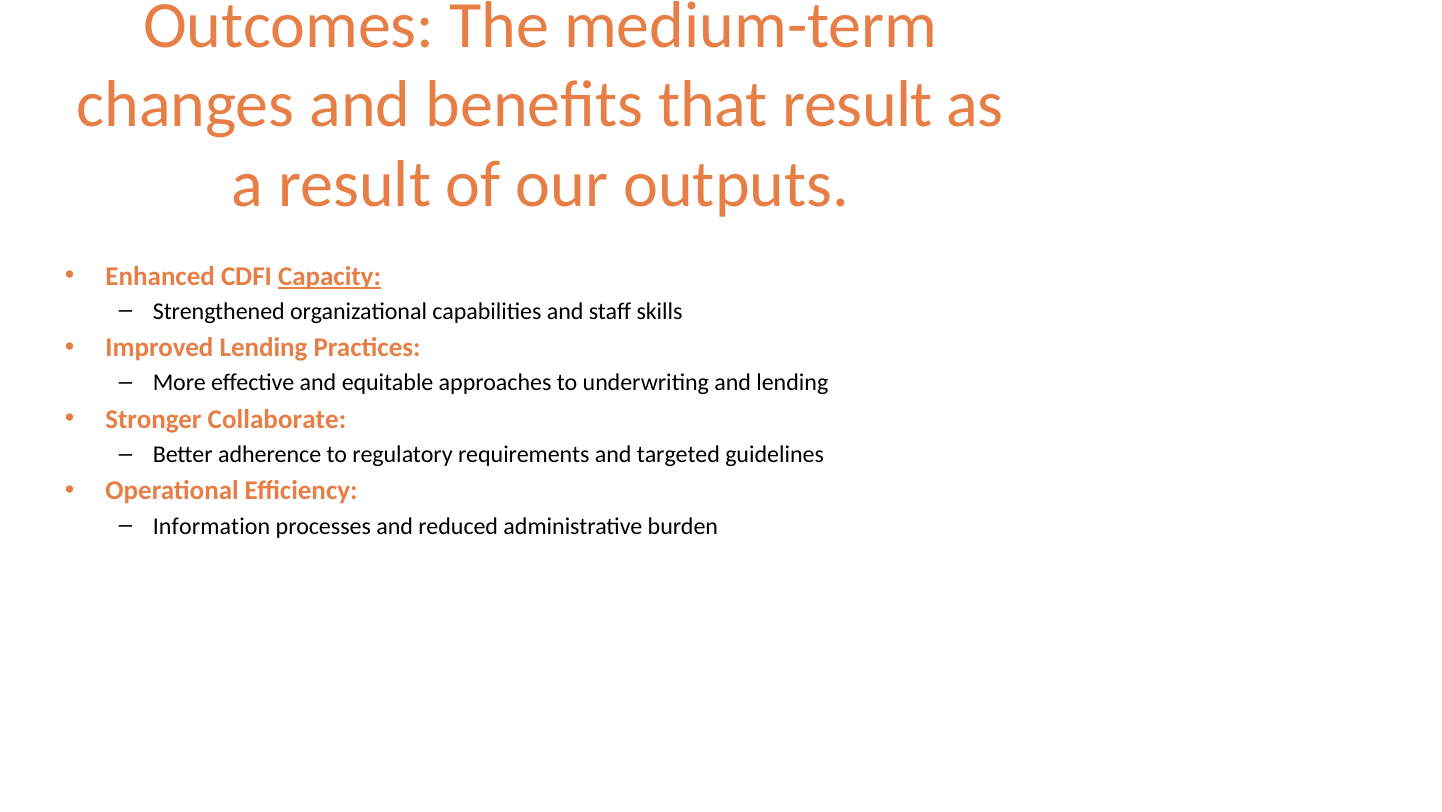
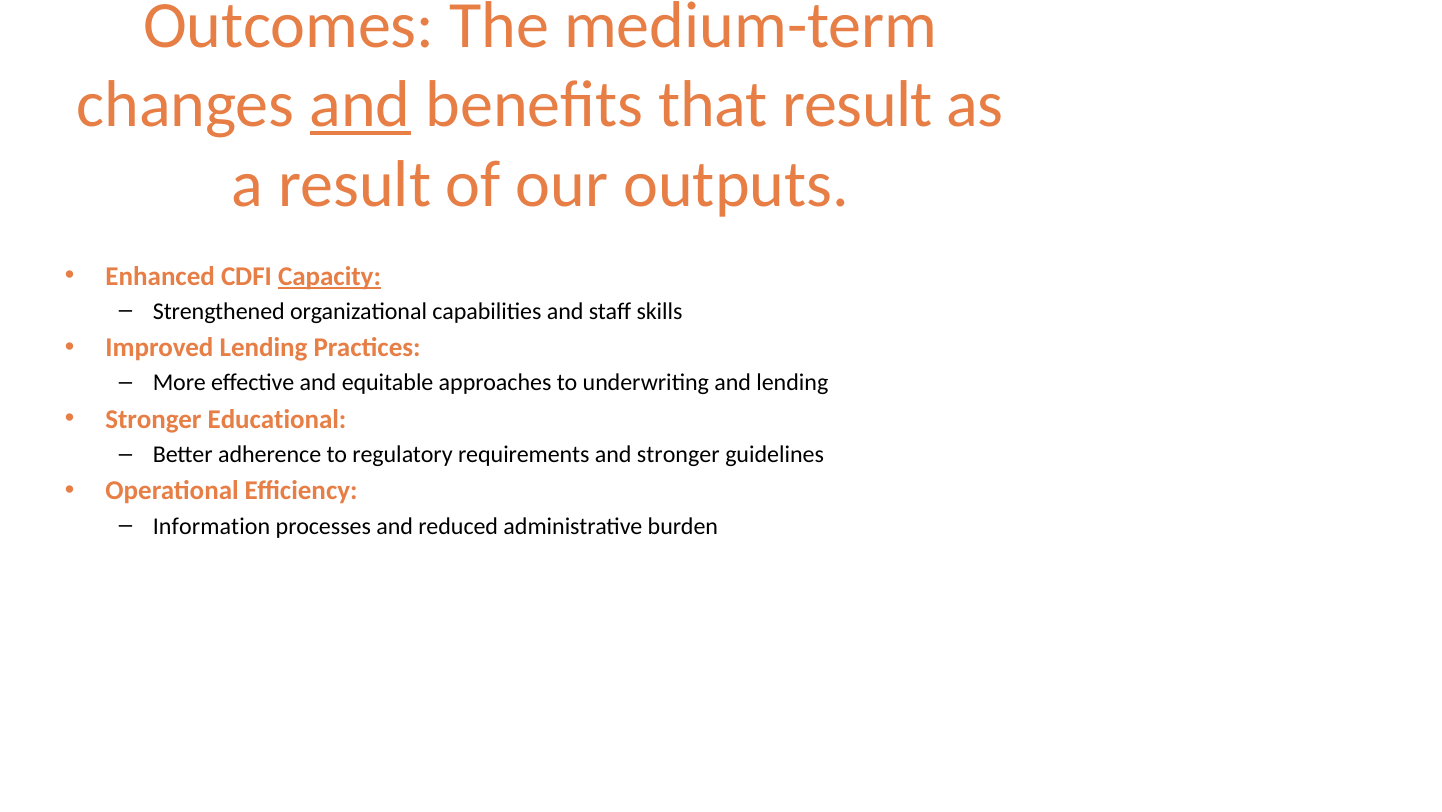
and at (360, 105) underline: none -> present
Collaborate: Collaborate -> Educational
and targeted: targeted -> stronger
